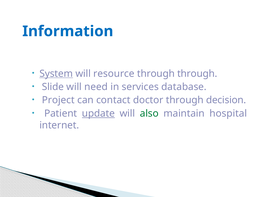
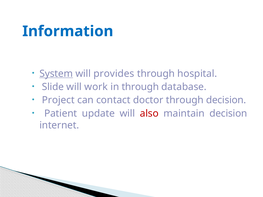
resource: resource -> provides
through through: through -> hospital
need: need -> work
in services: services -> through
update underline: present -> none
also colour: green -> red
maintain hospital: hospital -> decision
